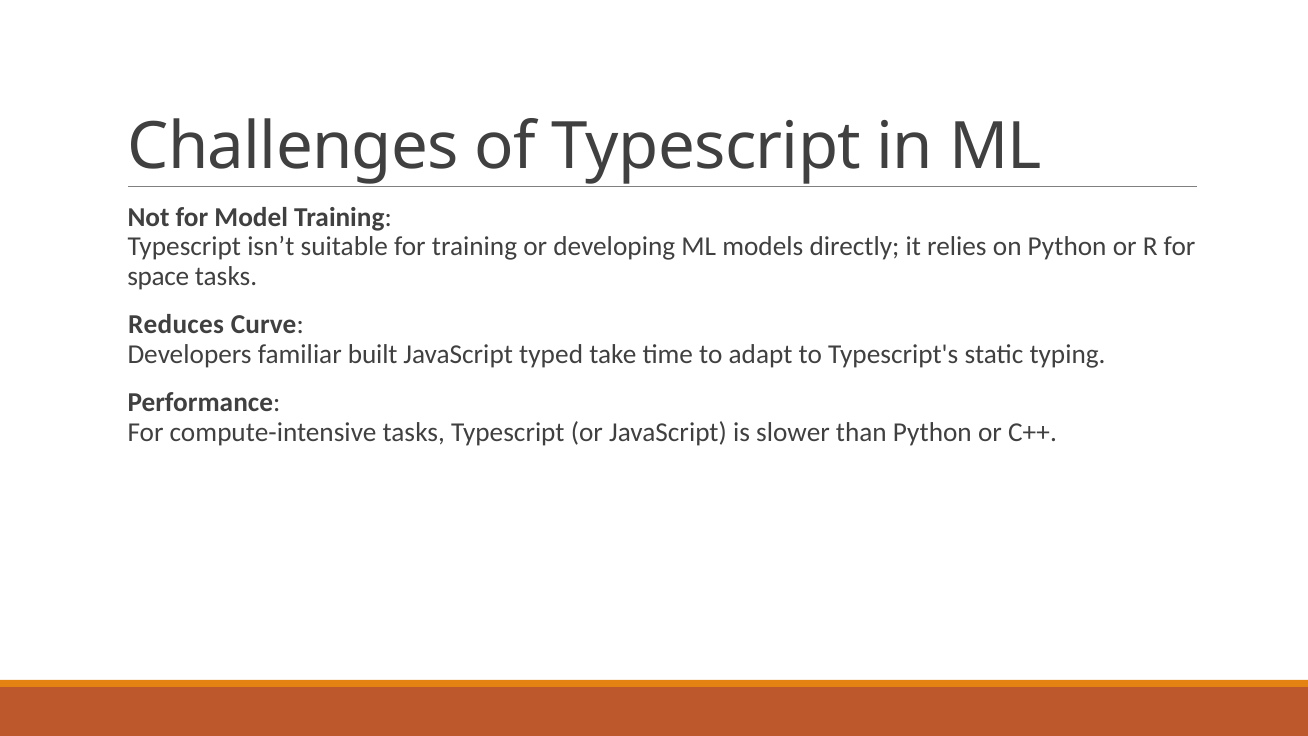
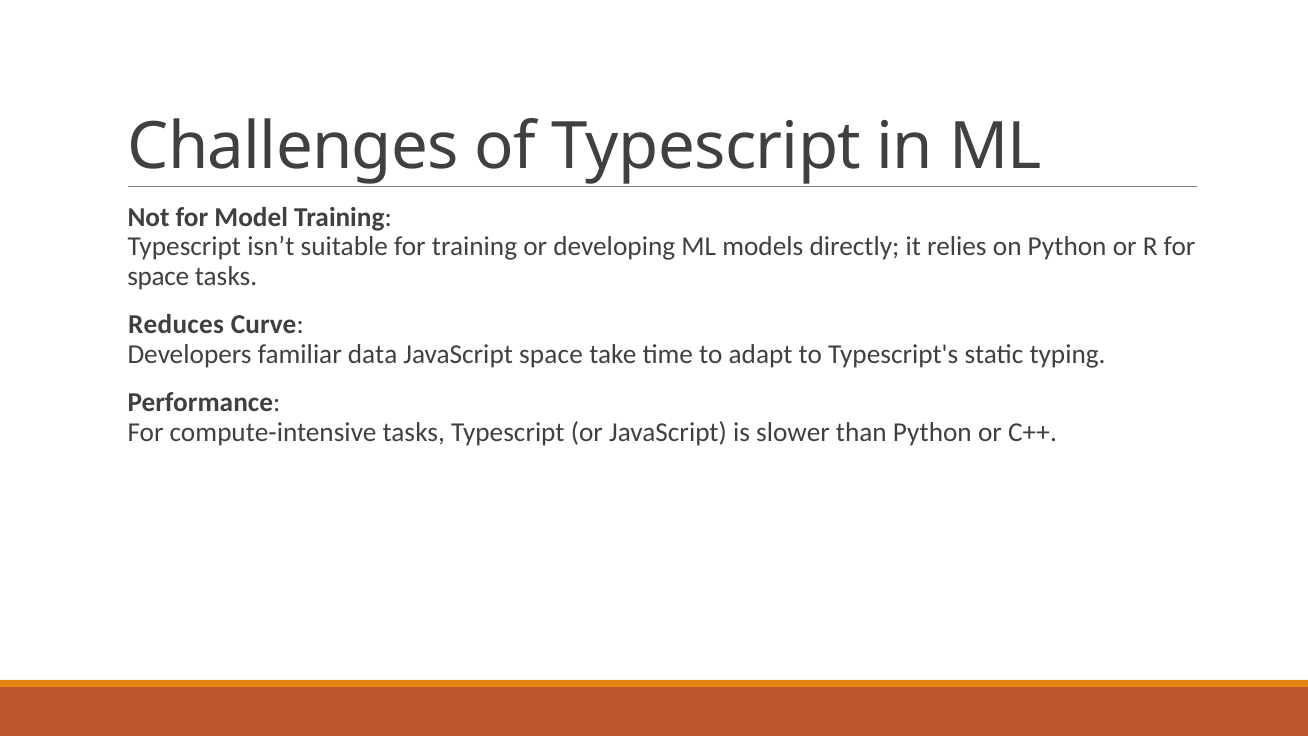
built: built -> data
JavaScript typed: typed -> space
